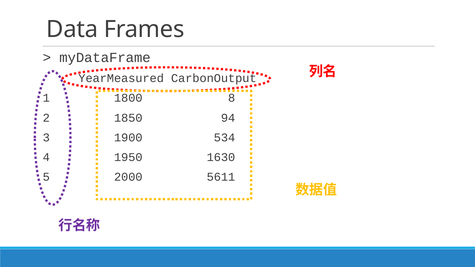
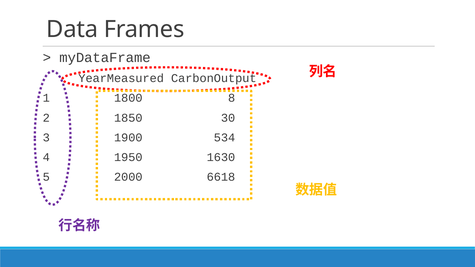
94: 94 -> 30
5611: 5611 -> 6618
